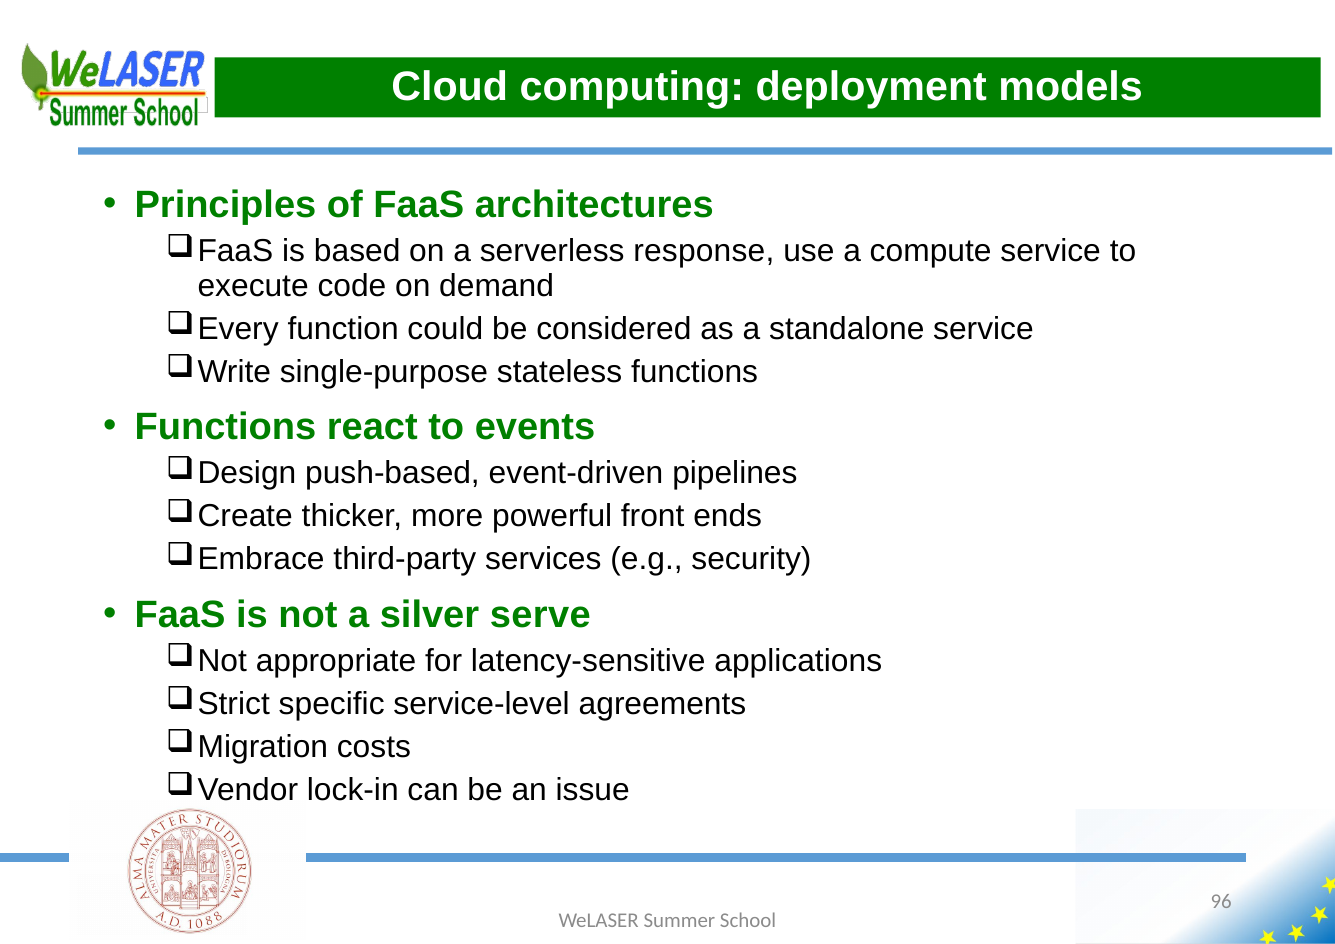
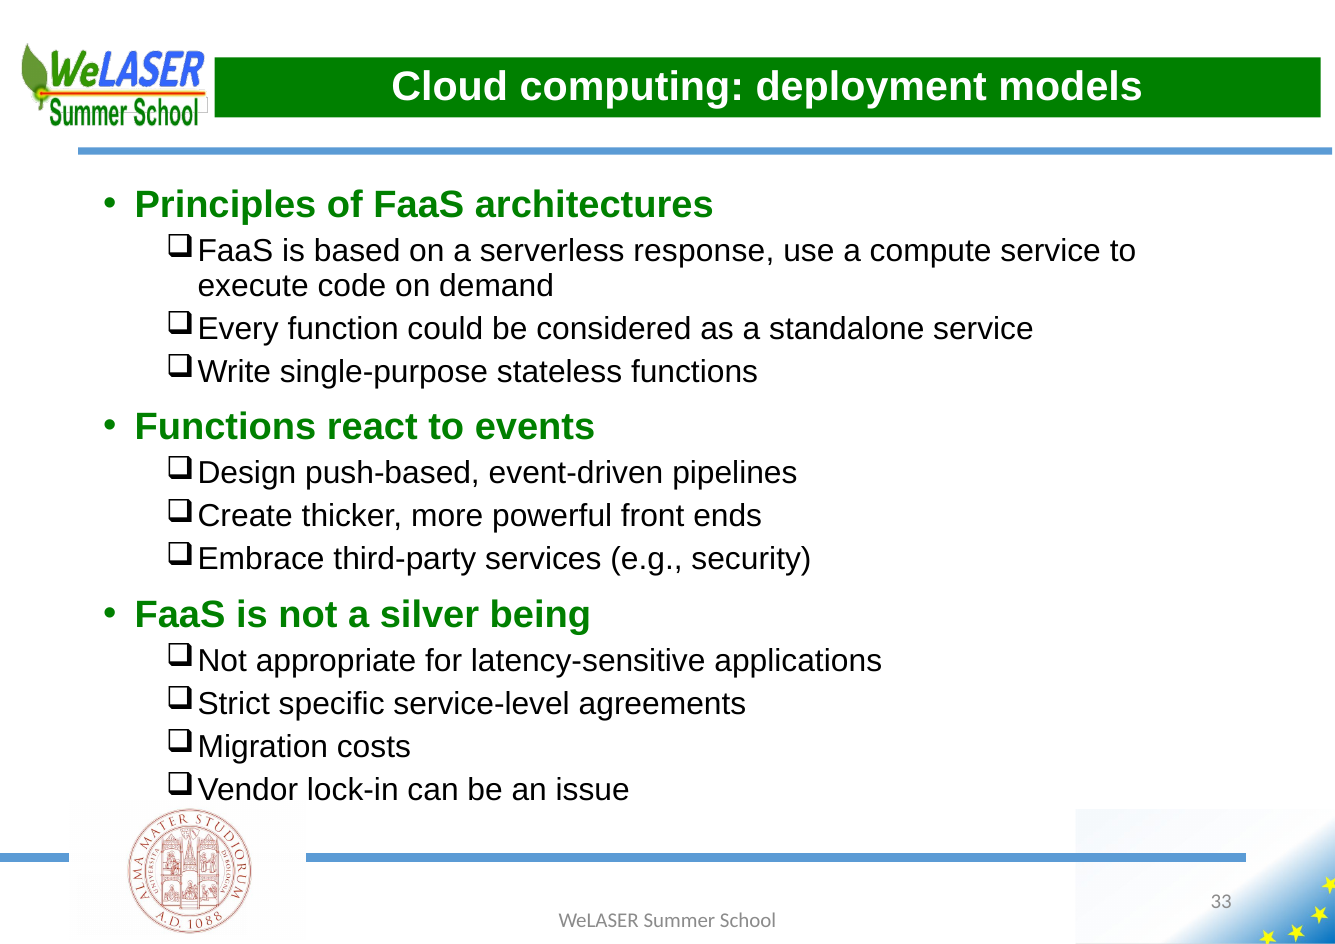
serve: serve -> being
96: 96 -> 33
